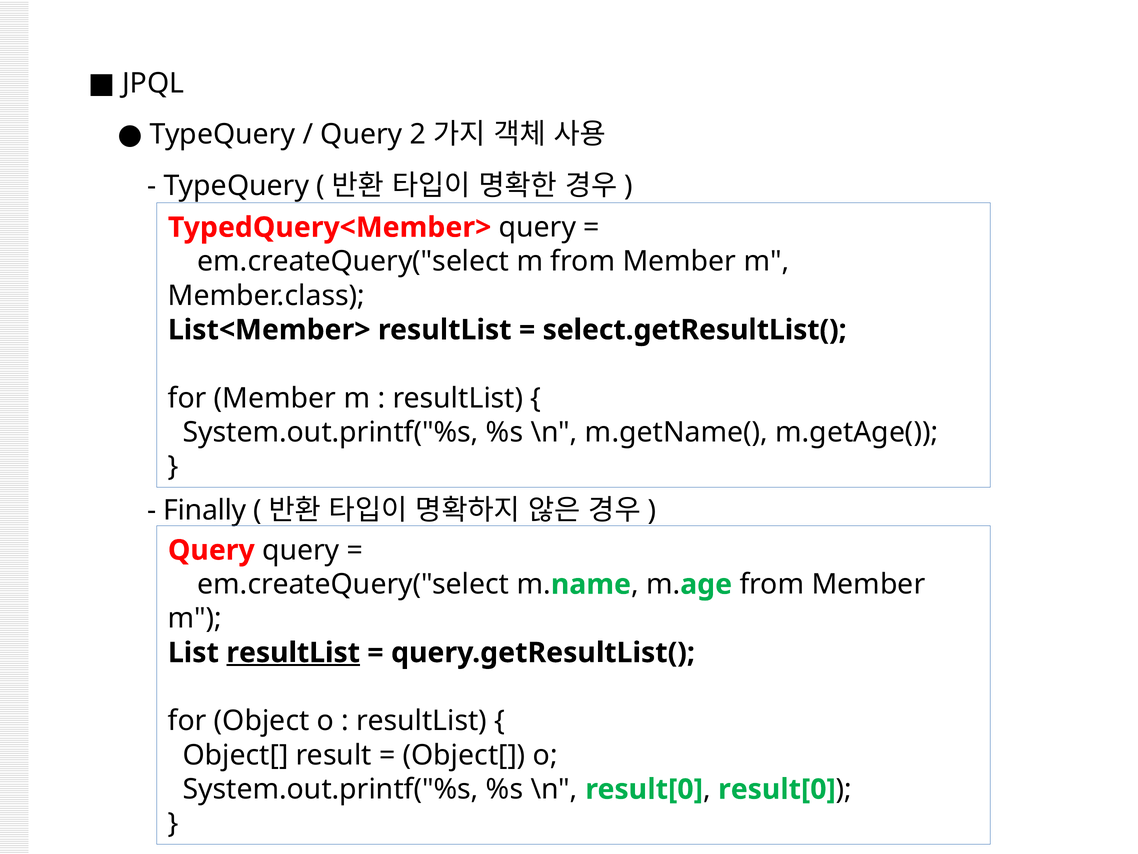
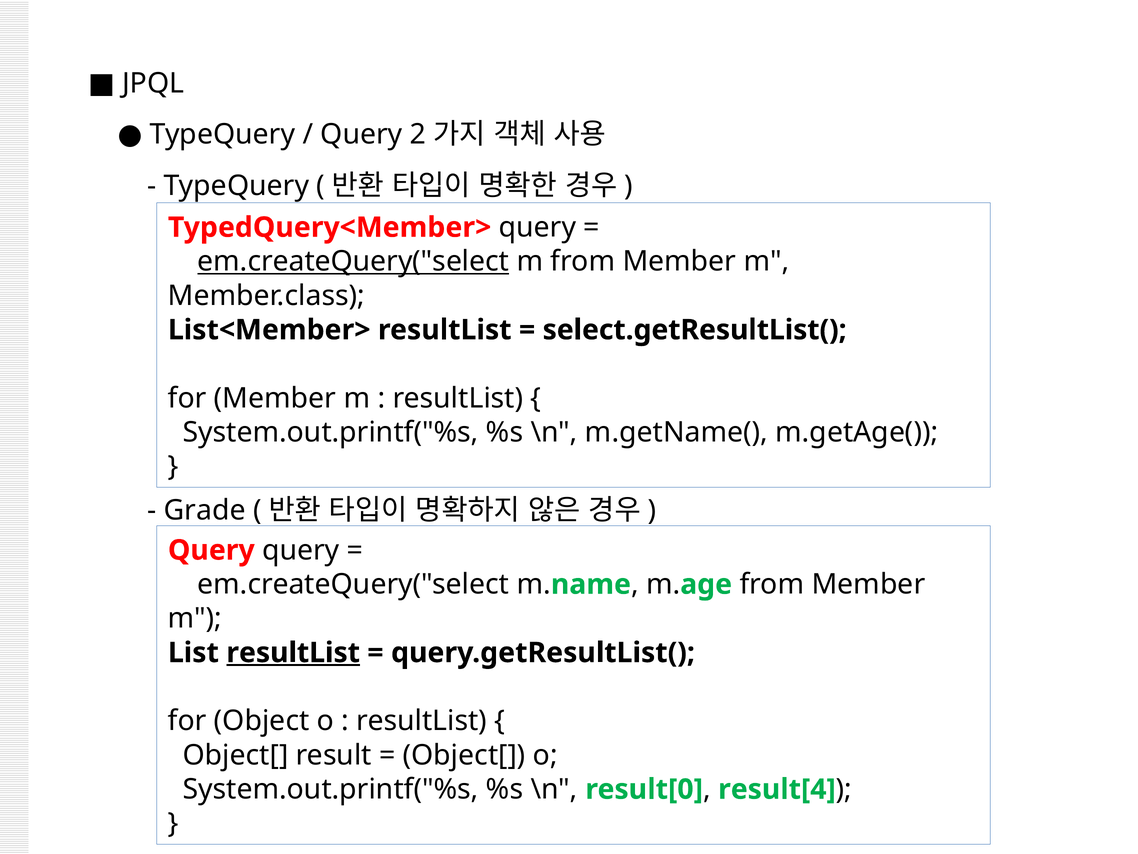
em.createQuery("select at (353, 261) underline: none -> present
Finally: Finally -> Grade
result[0 at (777, 789): result[0 -> result[4
